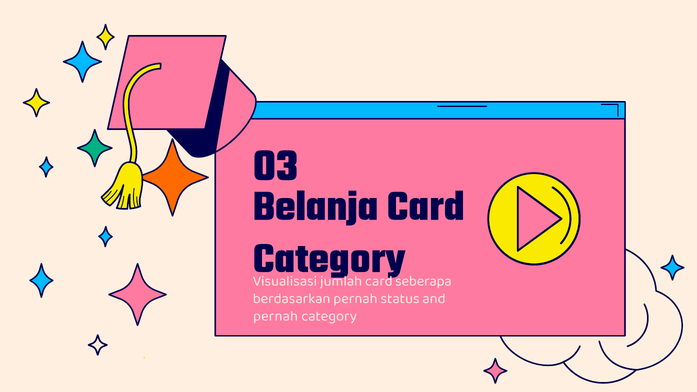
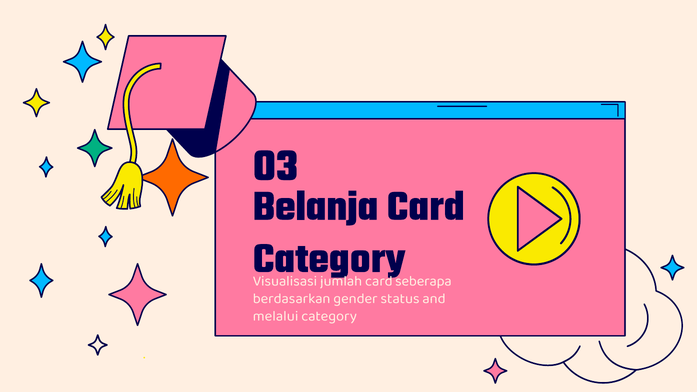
berdasarkan pernah: pernah -> gender
pernah at (276, 316): pernah -> melalui
